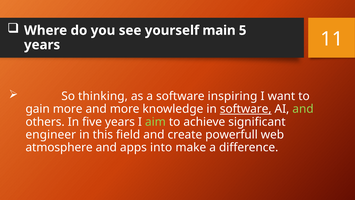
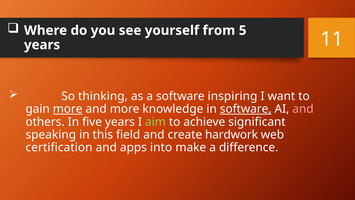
main: main -> from
more at (68, 109) underline: none -> present
and at (303, 109) colour: light green -> pink
engineer: engineer -> speaking
powerfull: powerfull -> hardwork
atmosphere: atmosphere -> certification
